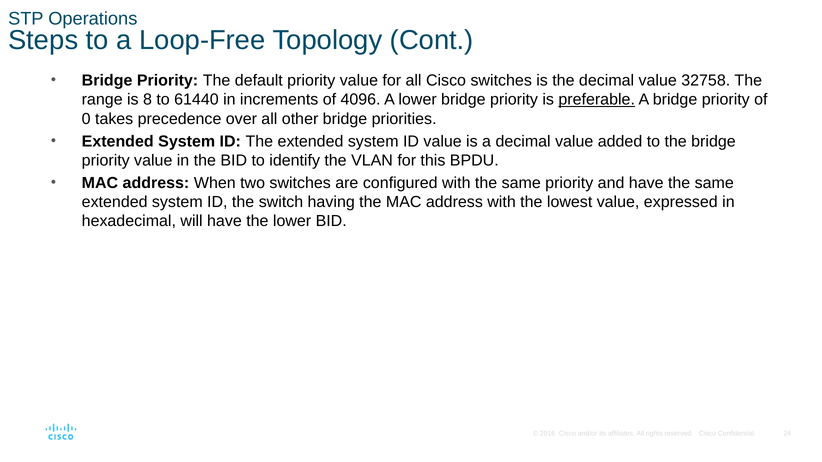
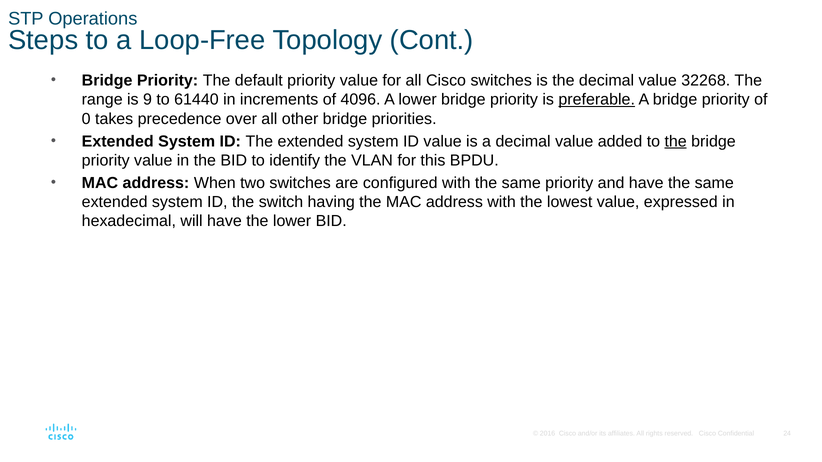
32758: 32758 -> 32268
8: 8 -> 9
the at (676, 141) underline: none -> present
